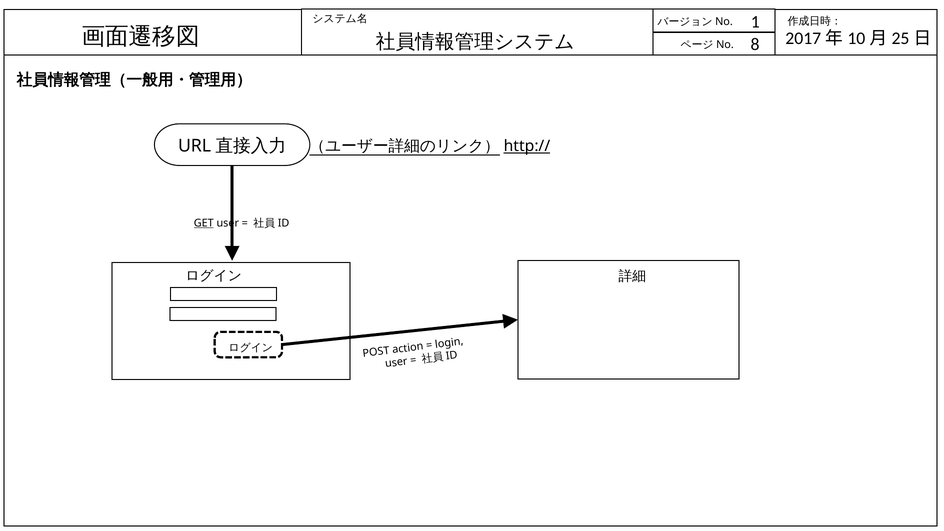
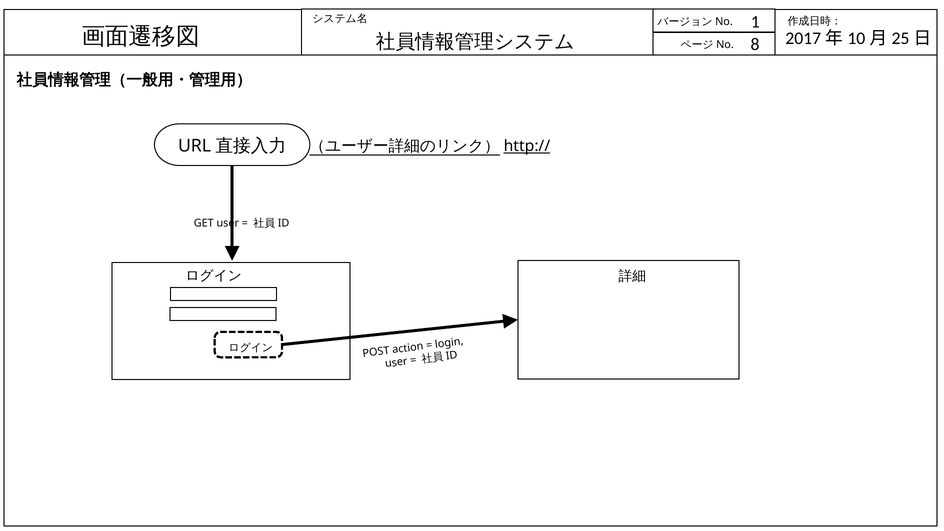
GET underline: present -> none
